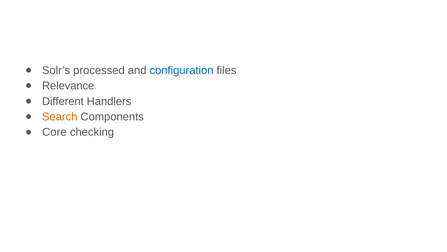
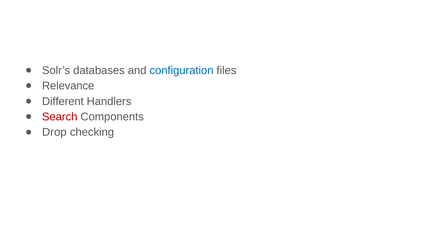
processed: processed -> databases
Search colour: orange -> red
Core: Core -> Drop
